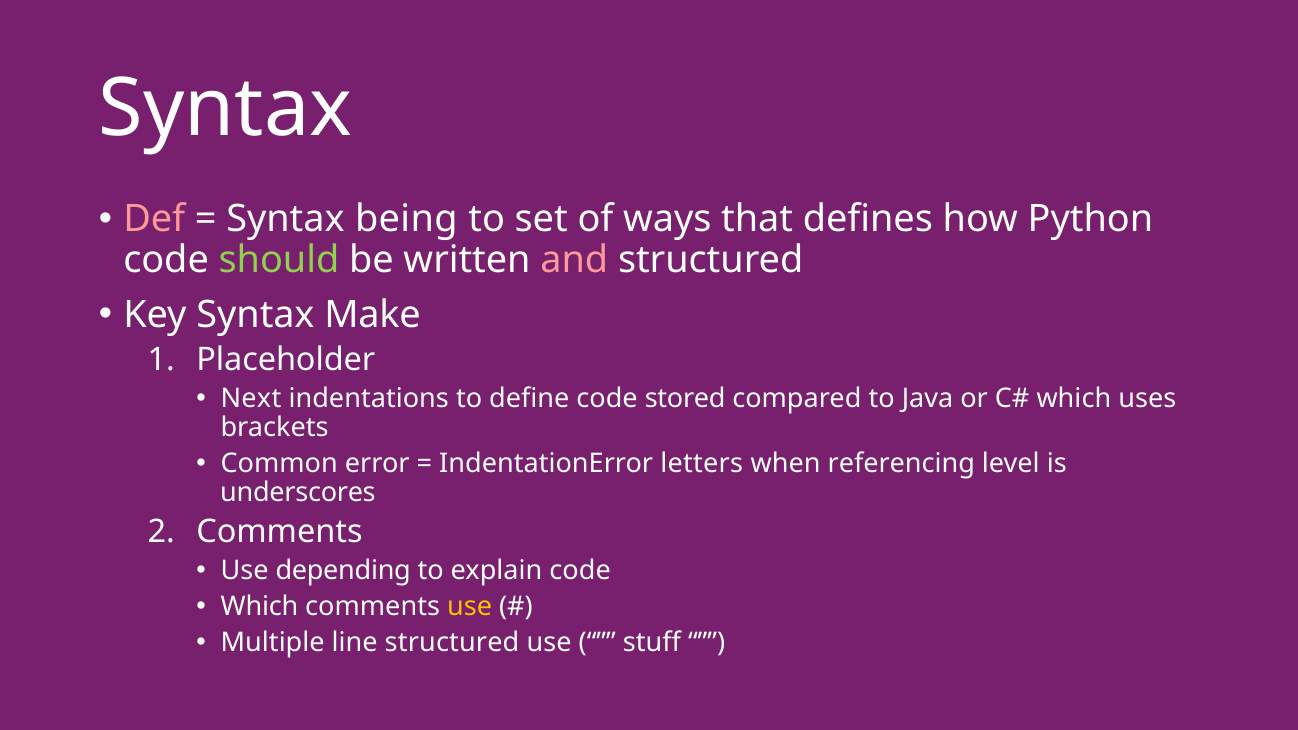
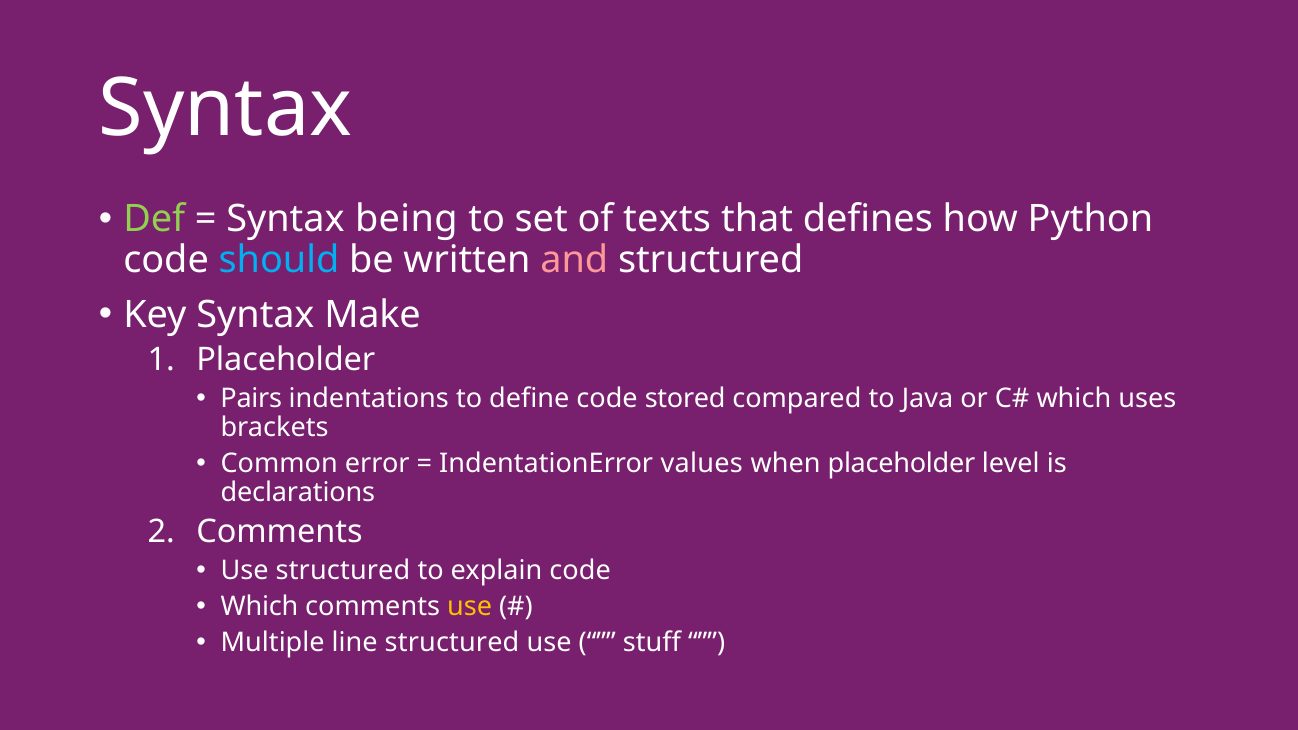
Def colour: pink -> light green
ways: ways -> texts
should colour: light green -> light blue
Next: Next -> Pairs
letters: letters -> values
when referencing: referencing -> placeholder
underscores: underscores -> declarations
Use depending: depending -> structured
